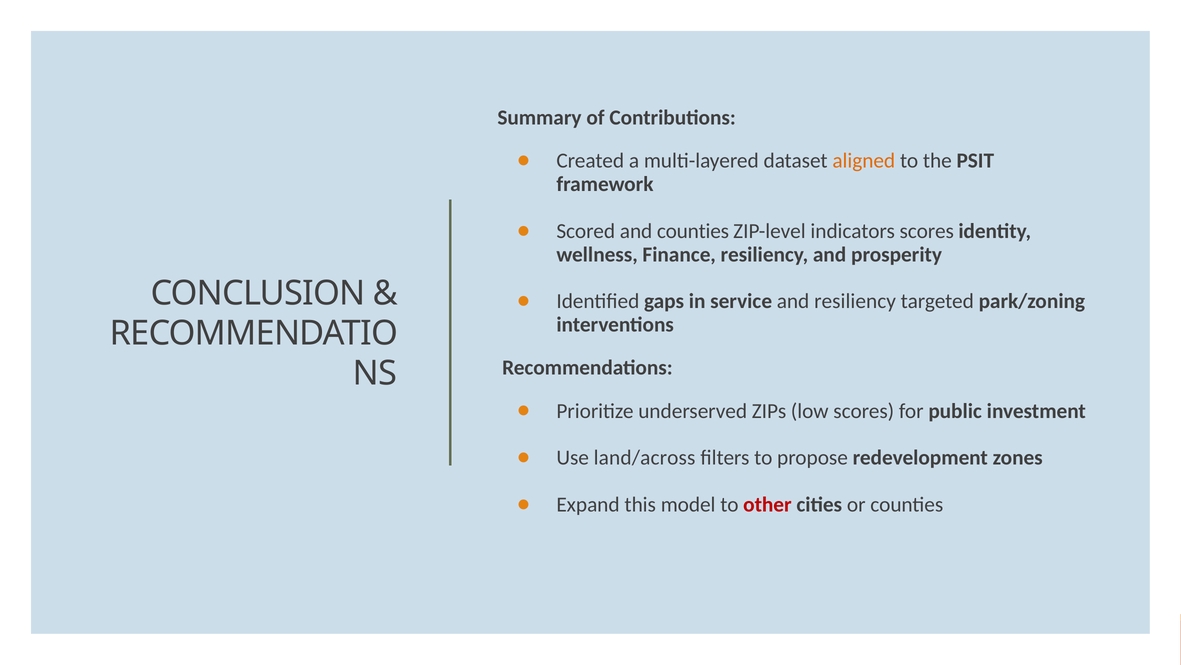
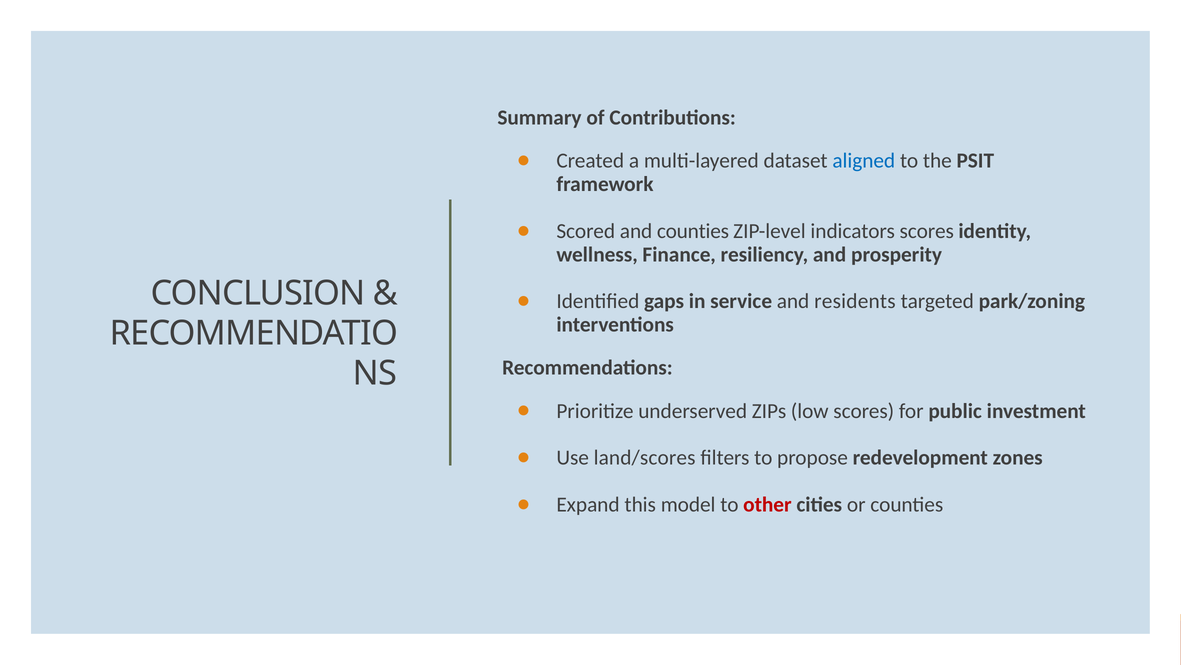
aligned colour: orange -> blue
and resiliency: resiliency -> residents
land/across: land/across -> land/scores
